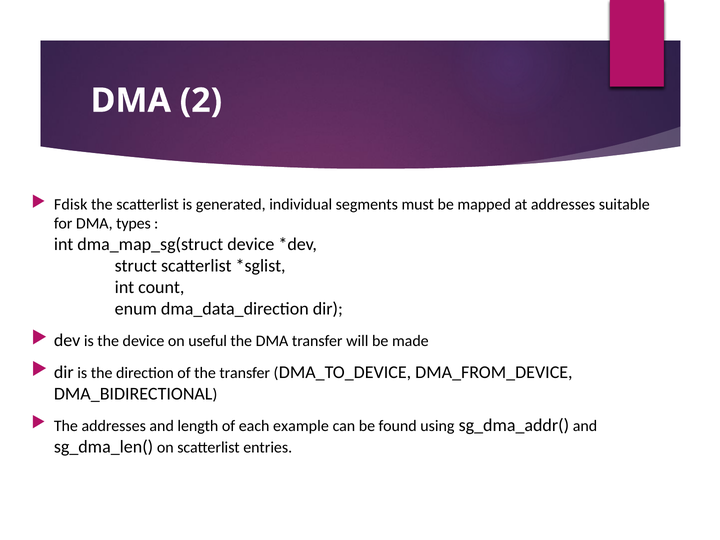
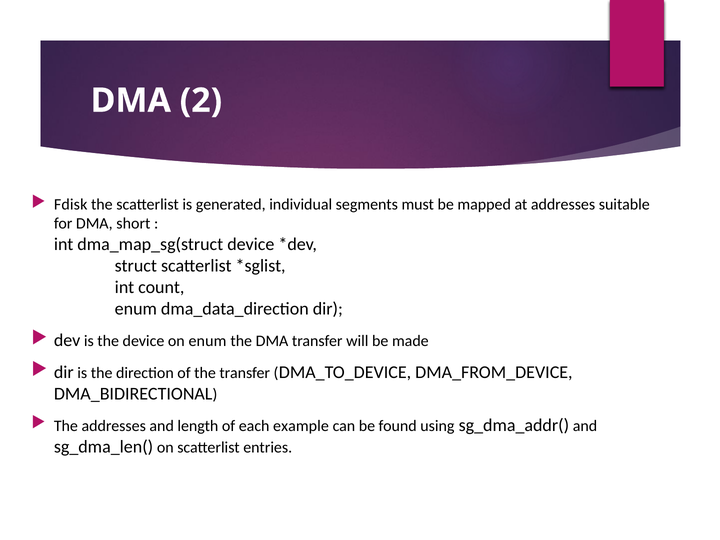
types: types -> short
on useful: useful -> enum
